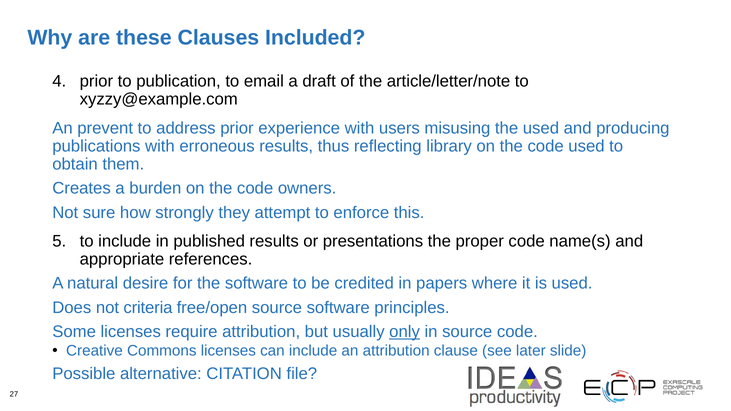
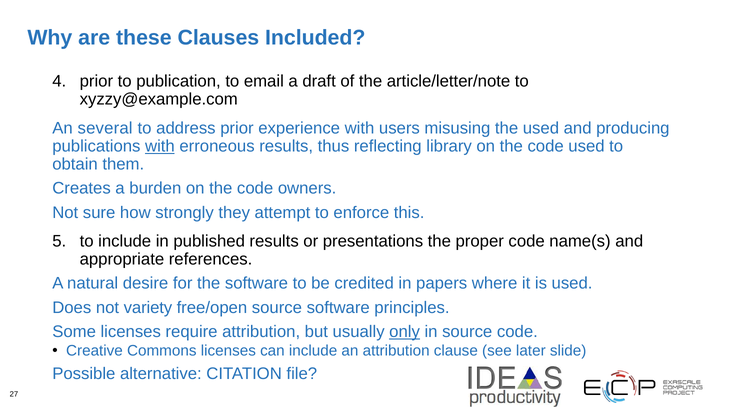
prevent: prevent -> several
with at (160, 146) underline: none -> present
criteria: criteria -> variety
